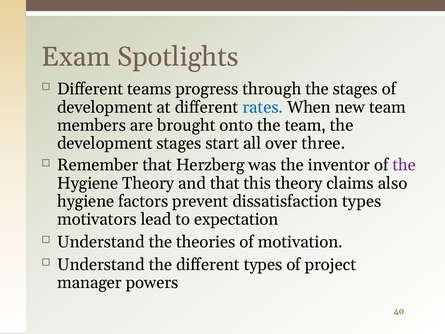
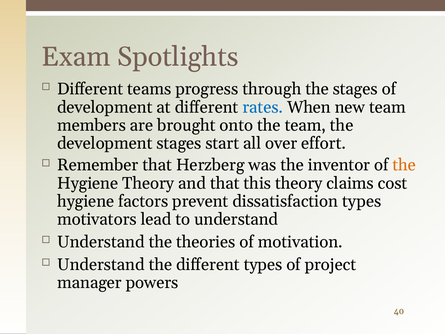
three: three -> effort
the at (404, 165) colour: purple -> orange
also: also -> cost
to expectation: expectation -> understand
